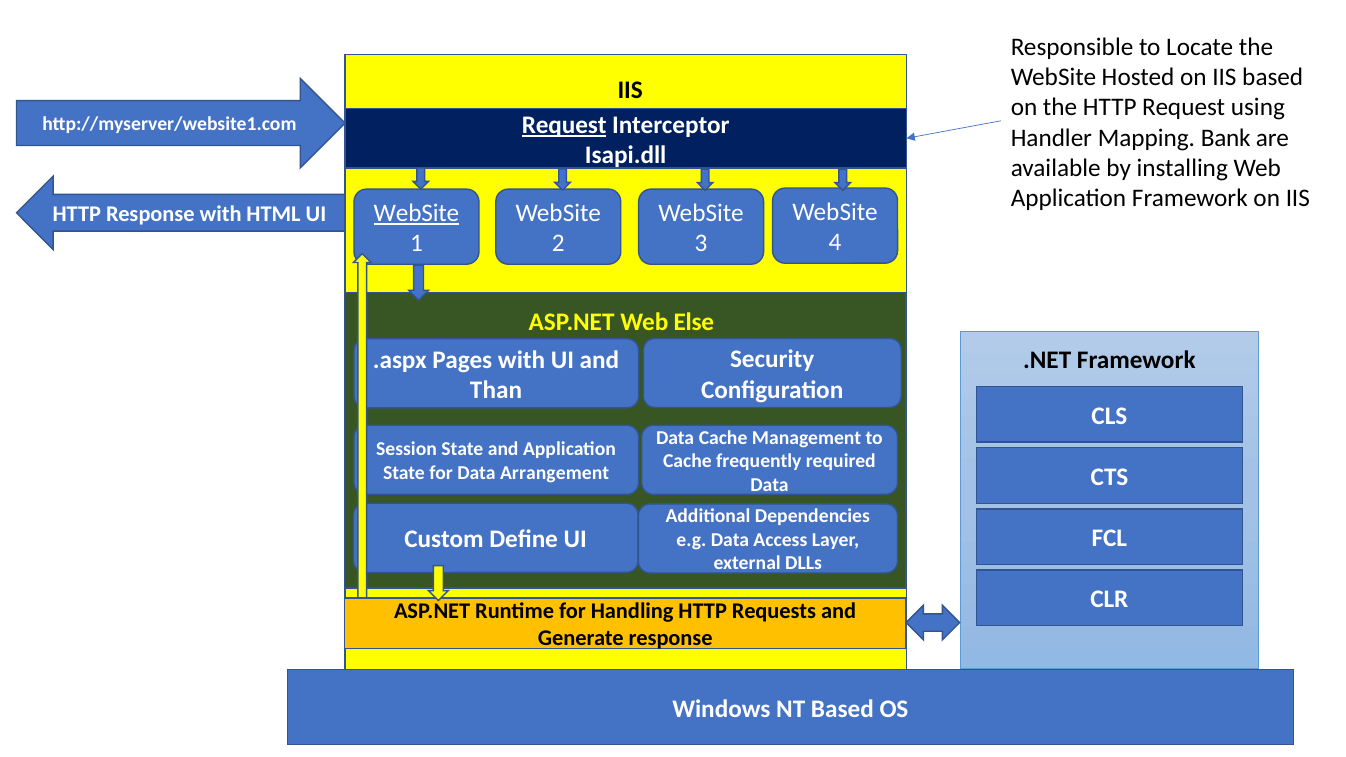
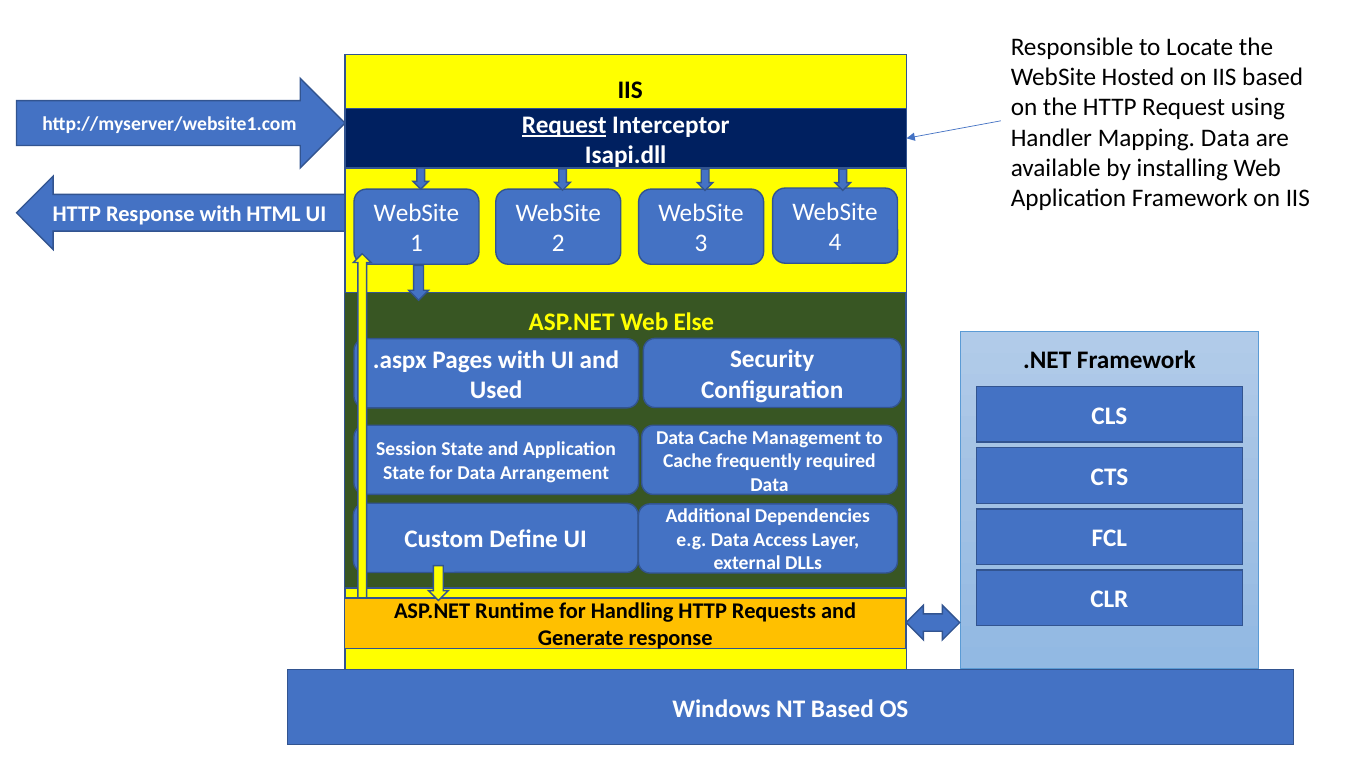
Mapping Bank: Bank -> Data
WebSite at (416, 213) underline: present -> none
Than: Than -> Used
